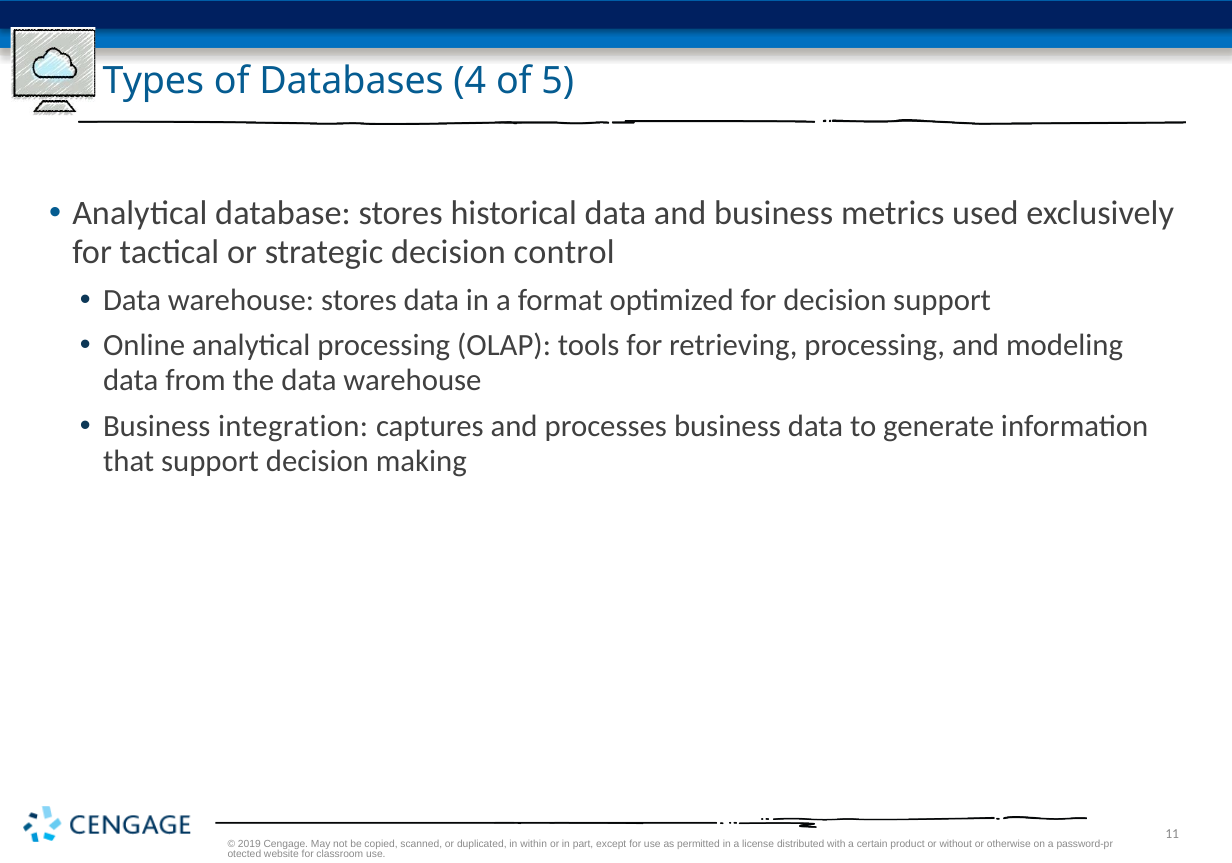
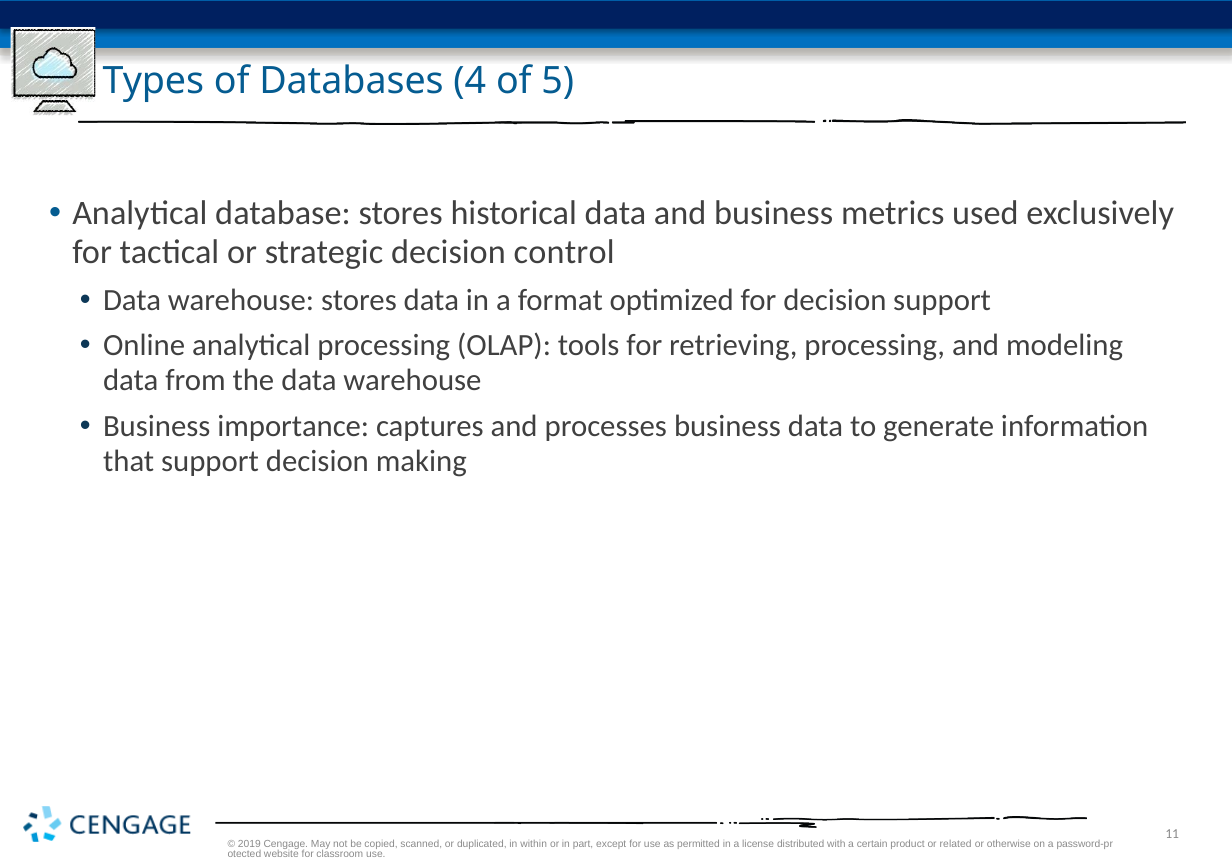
integration: integration -> importance
without: without -> related
